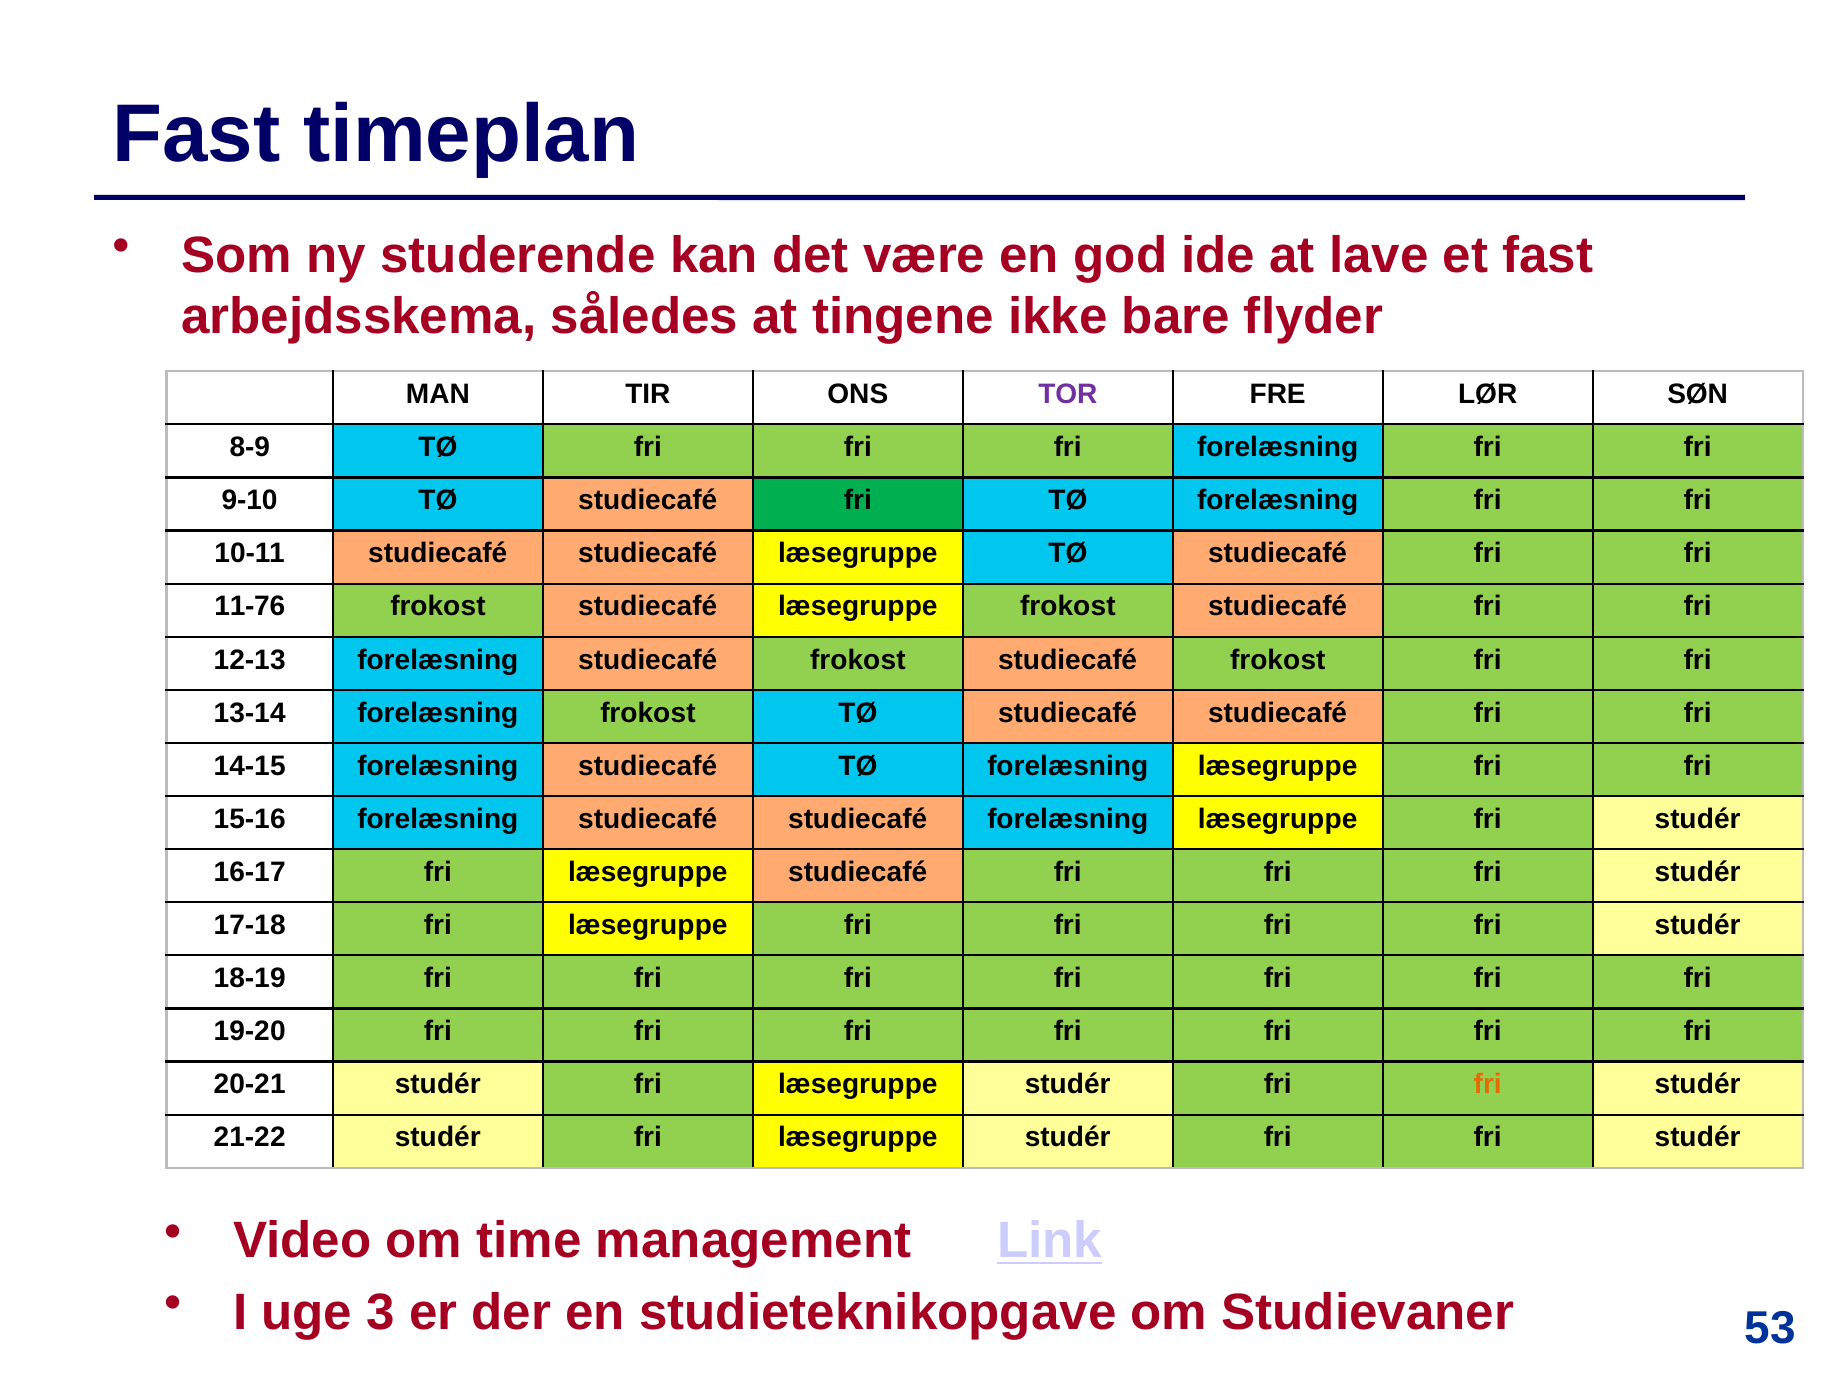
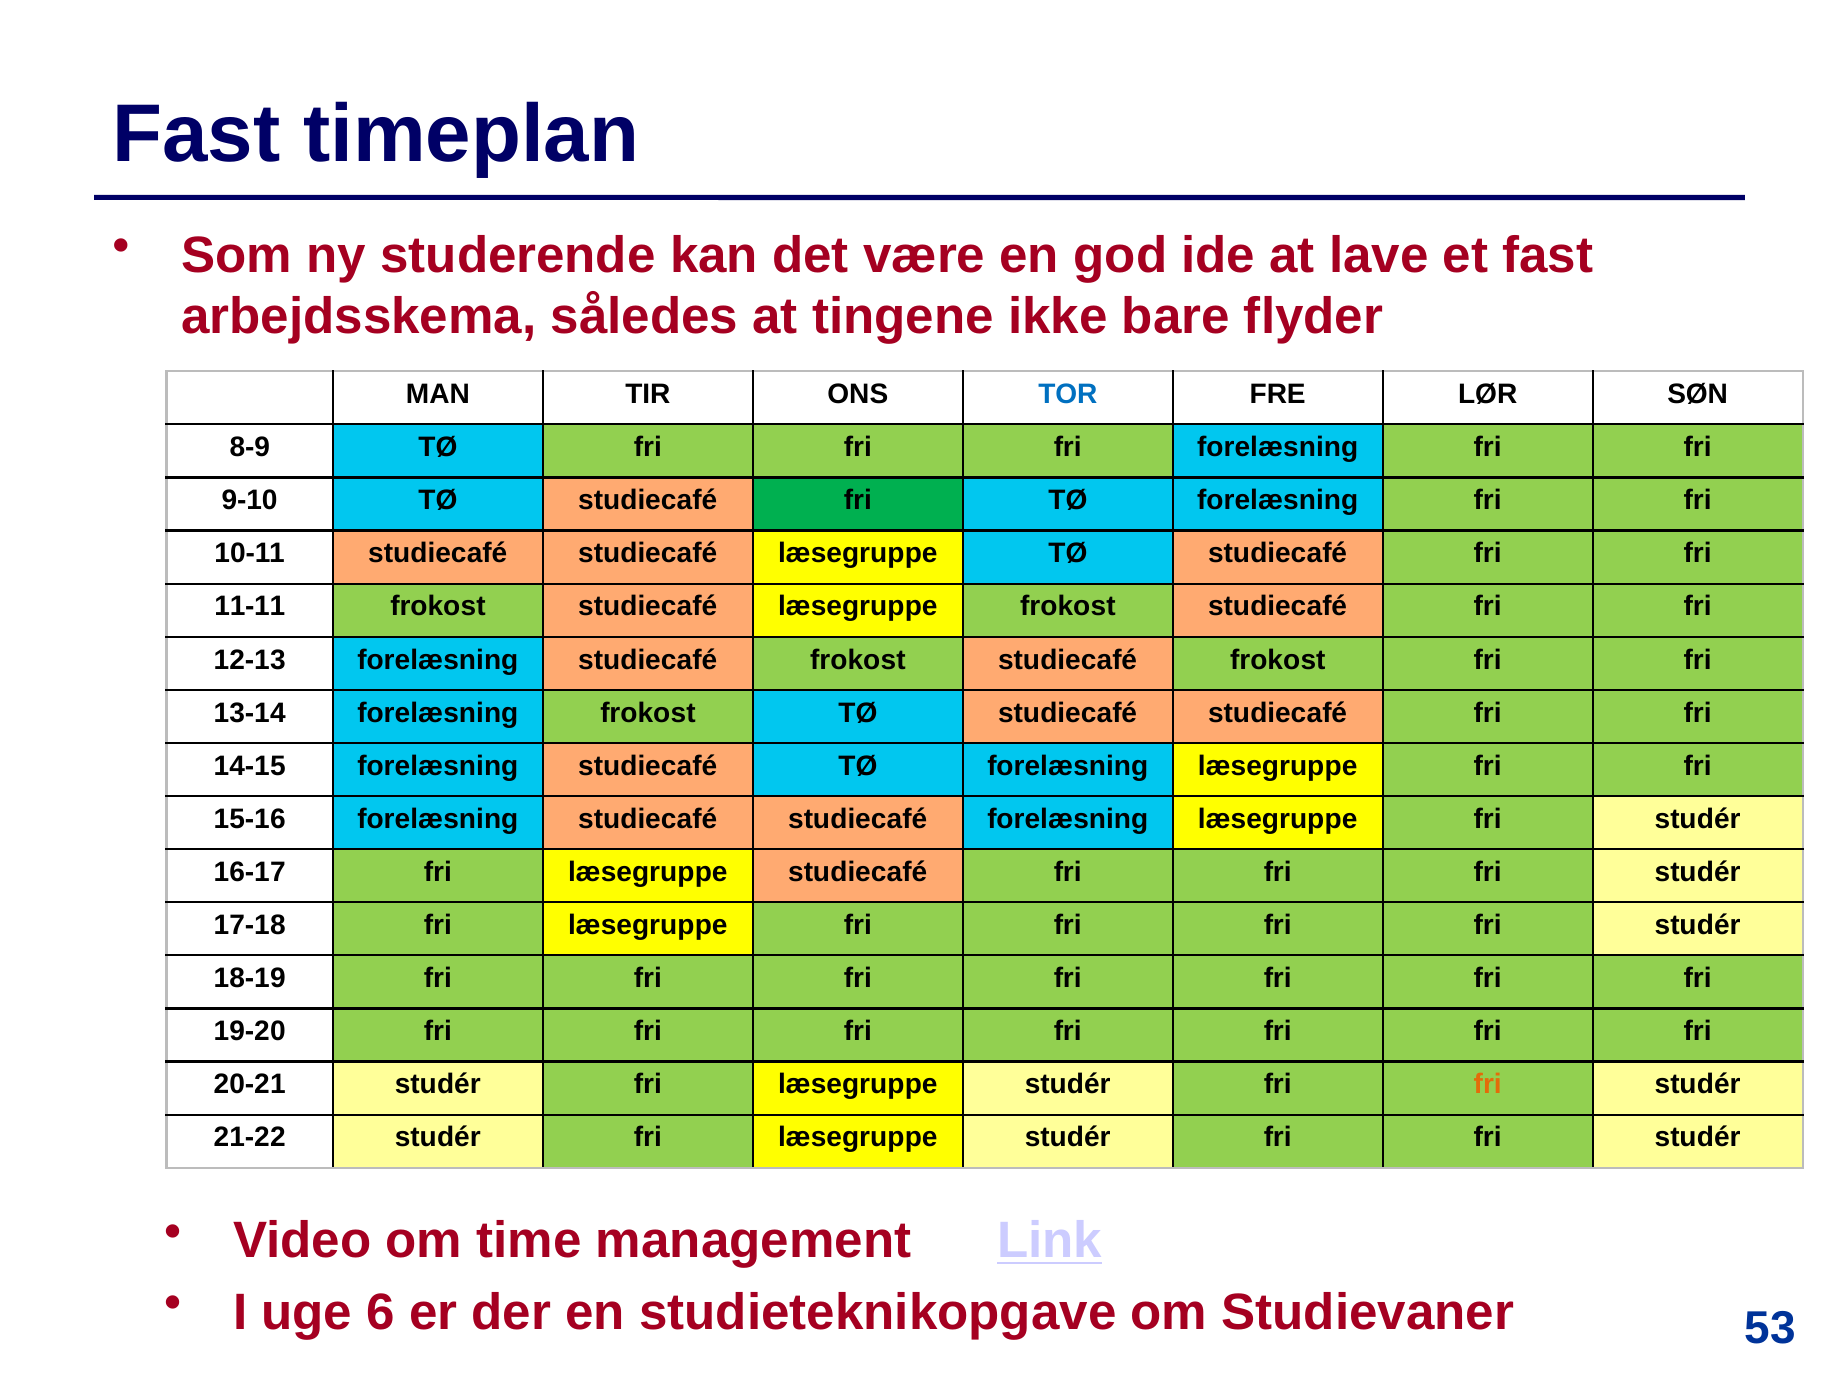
TOR colour: purple -> blue
11-76: 11-76 -> 11-11
3: 3 -> 6
